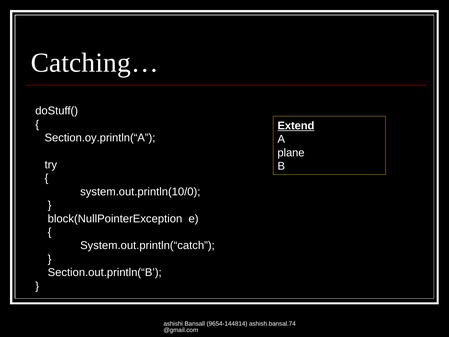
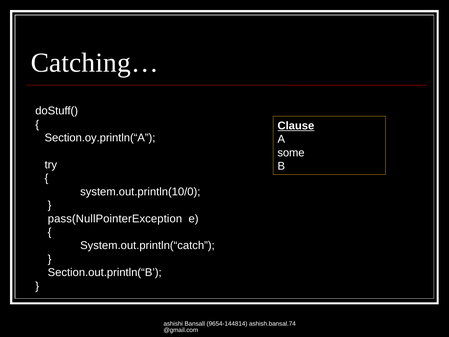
Extend: Extend -> Clause
plane: plane -> some
block(NullPointerException: block(NullPointerException -> pass(NullPointerException
